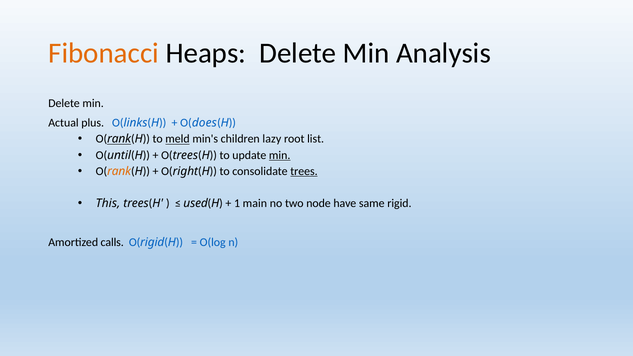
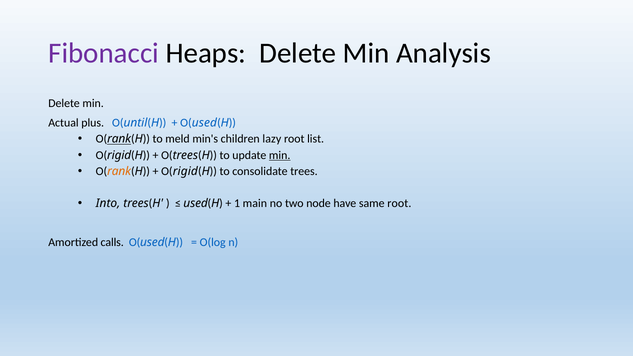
Fibonacci colour: orange -> purple
links: links -> until
does at (204, 123): does -> used
meld underline: present -> none
until at (119, 155): until -> rigid
right at (185, 171): right -> rigid
trees at (304, 171) underline: present -> none
This: This -> Into
same rigid: rigid -> root
rigid at (152, 242): rigid -> used
